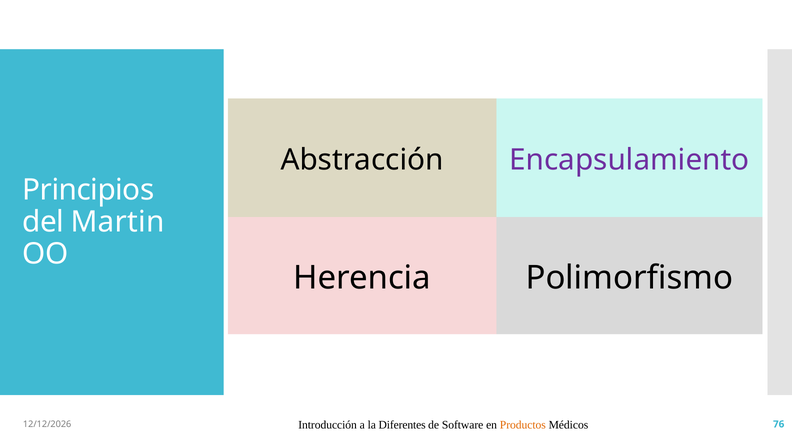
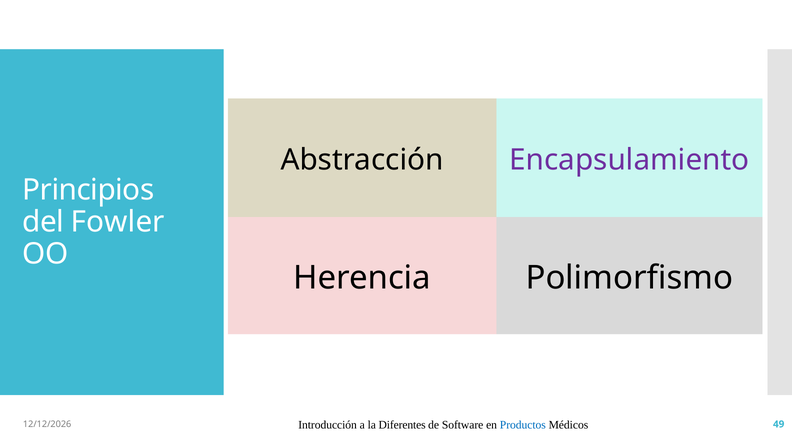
Martin: Martin -> Fowler
Productos colour: orange -> blue
76: 76 -> 49
